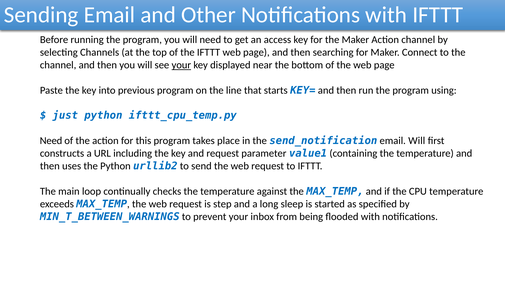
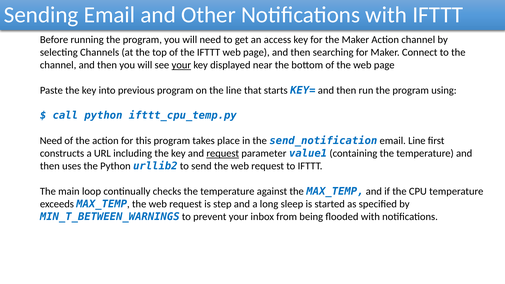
just: just -> call
email Will: Will -> Line
request at (223, 153) underline: none -> present
